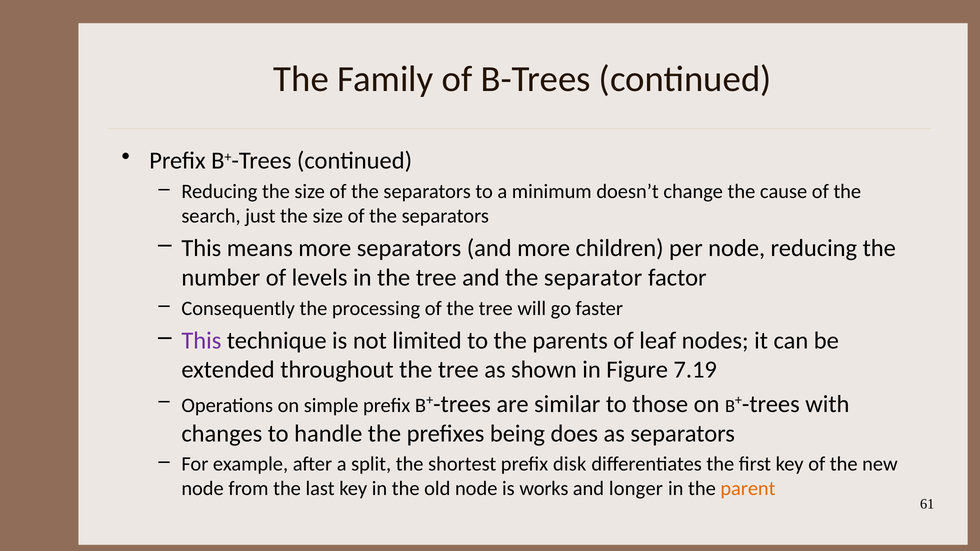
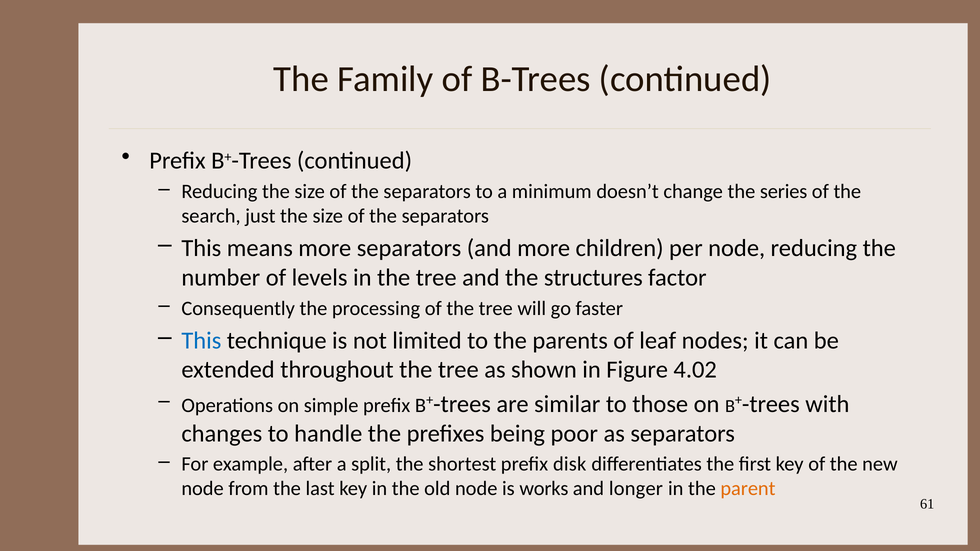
cause: cause -> series
separator: separator -> structures
This at (201, 341) colour: purple -> blue
7.19: 7.19 -> 4.02
does: does -> poor
